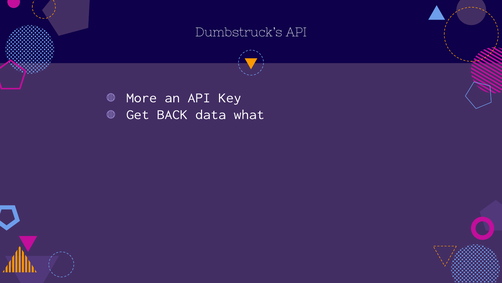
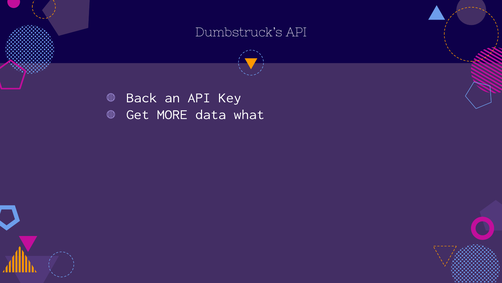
More: More -> Back
BACK: BACK -> MORE
